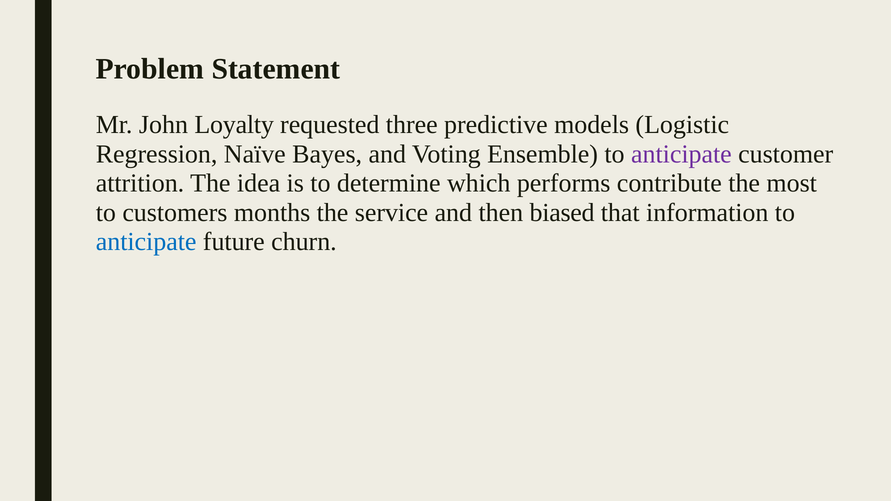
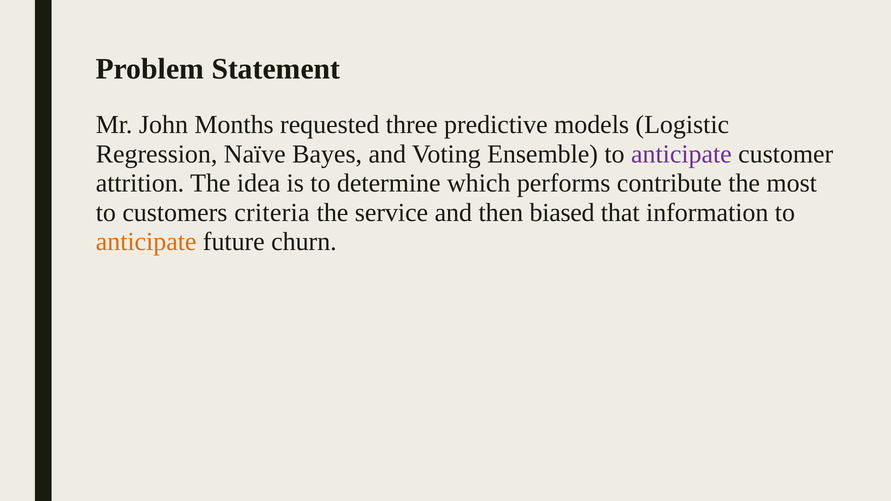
Loyalty: Loyalty -> Months
months: months -> criteria
anticipate at (146, 242) colour: blue -> orange
